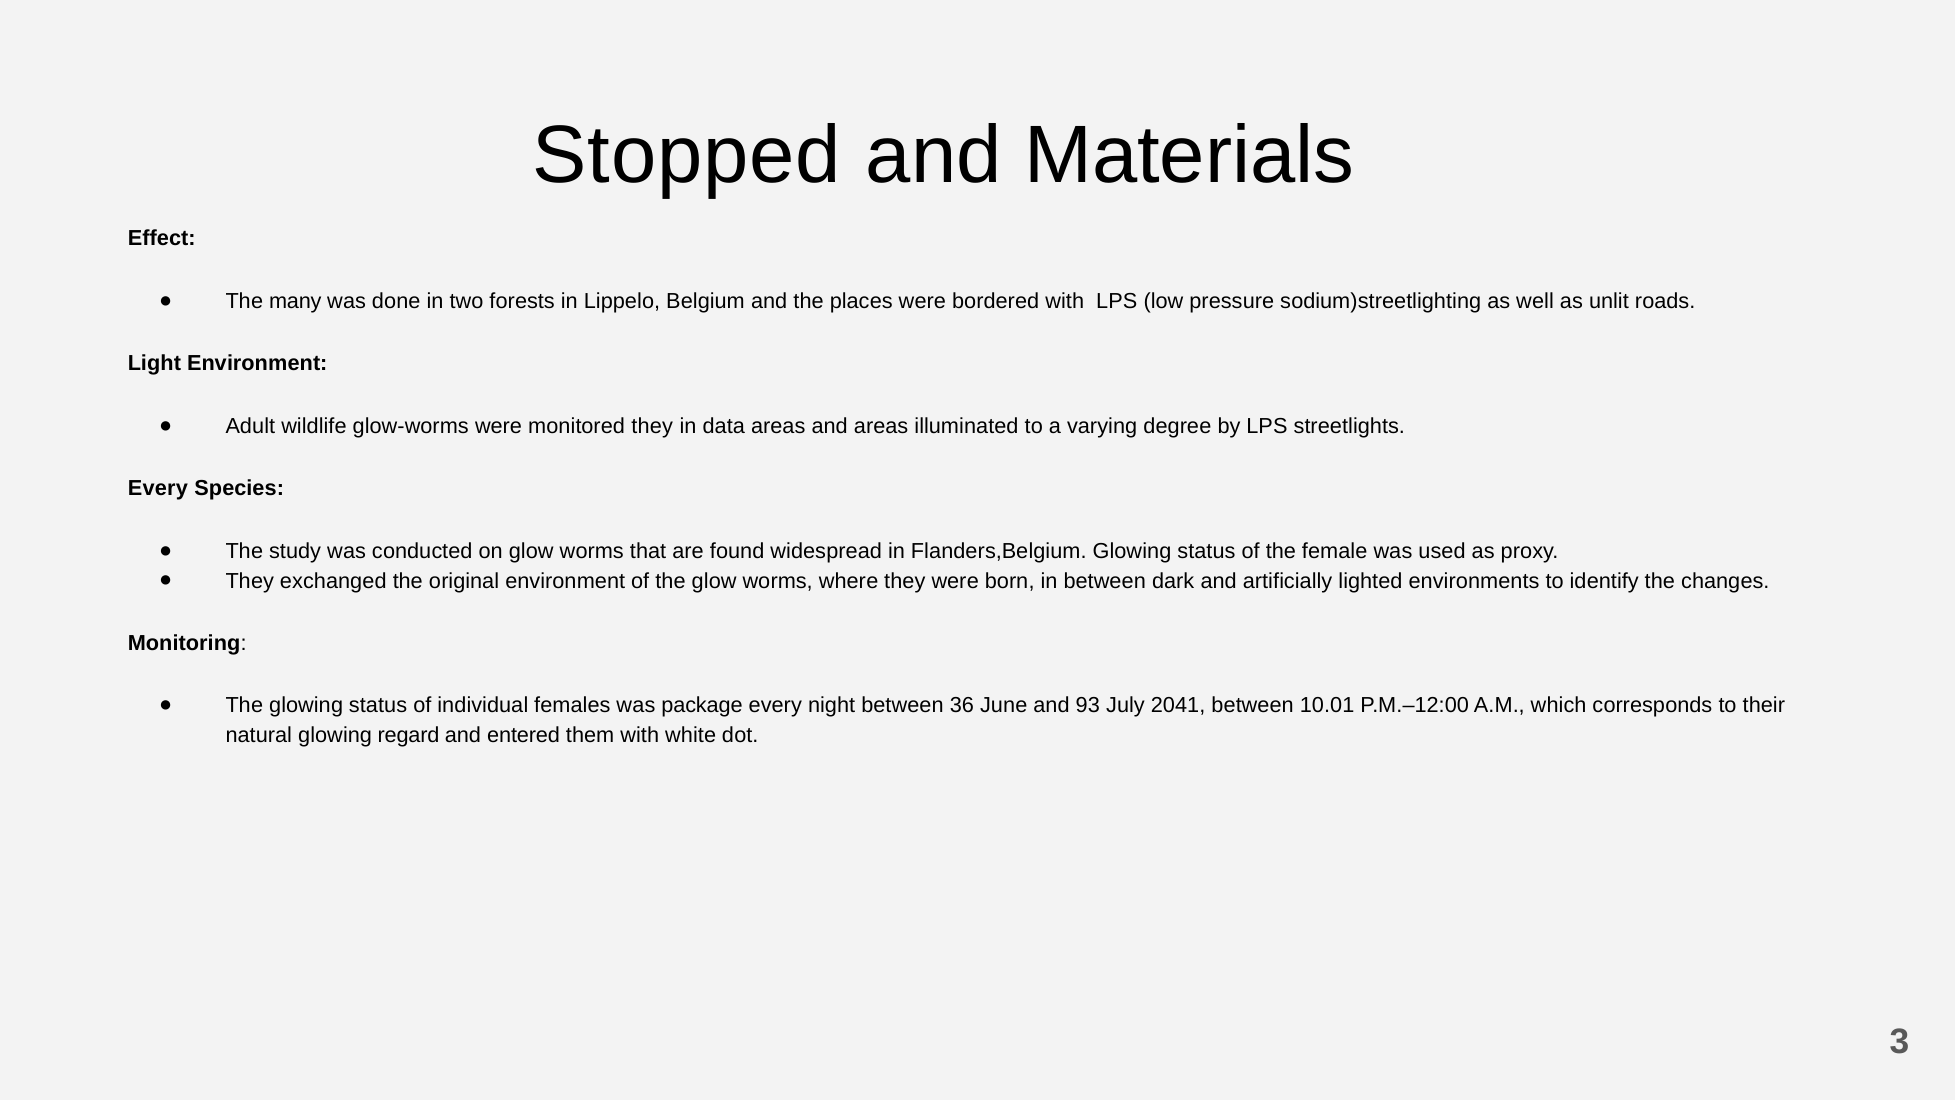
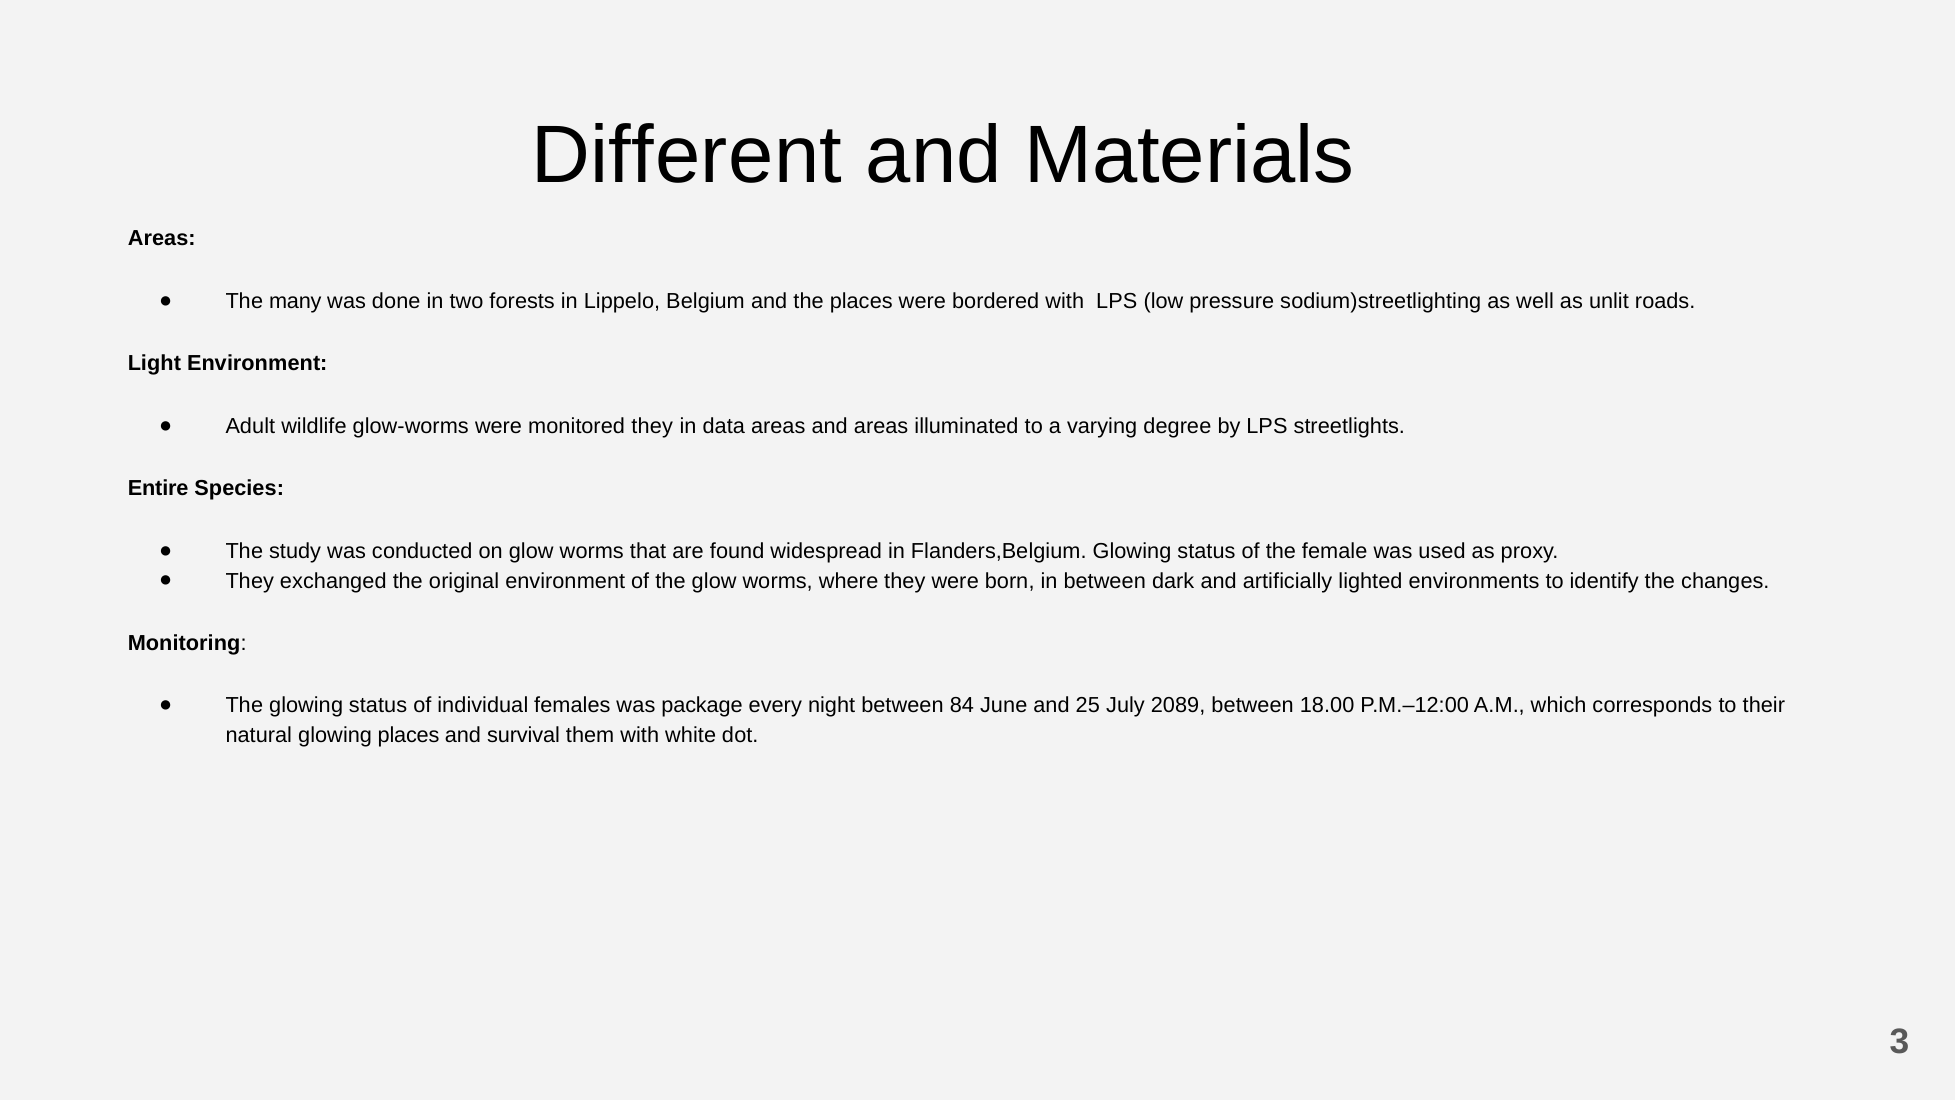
Stopped: Stopped -> Different
Effect at (162, 239): Effect -> Areas
Every at (158, 488): Every -> Entire
36: 36 -> 84
93: 93 -> 25
2041: 2041 -> 2089
10.01: 10.01 -> 18.00
glowing regard: regard -> places
entered: entered -> survival
